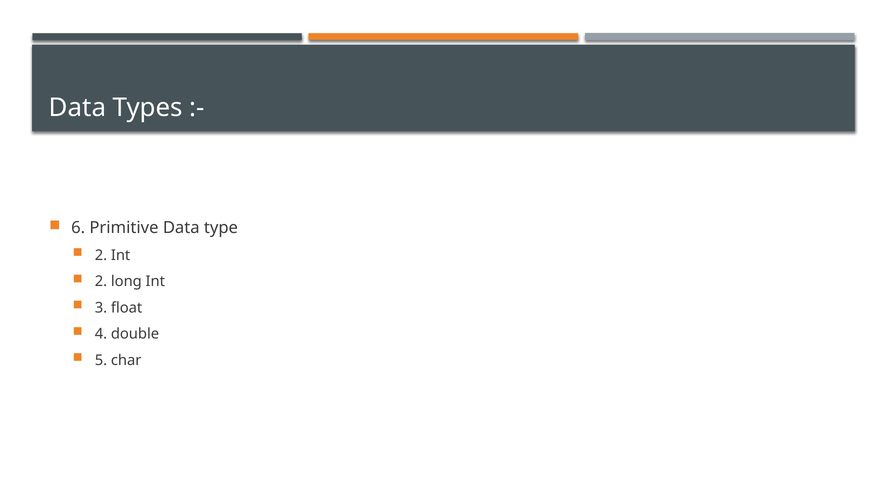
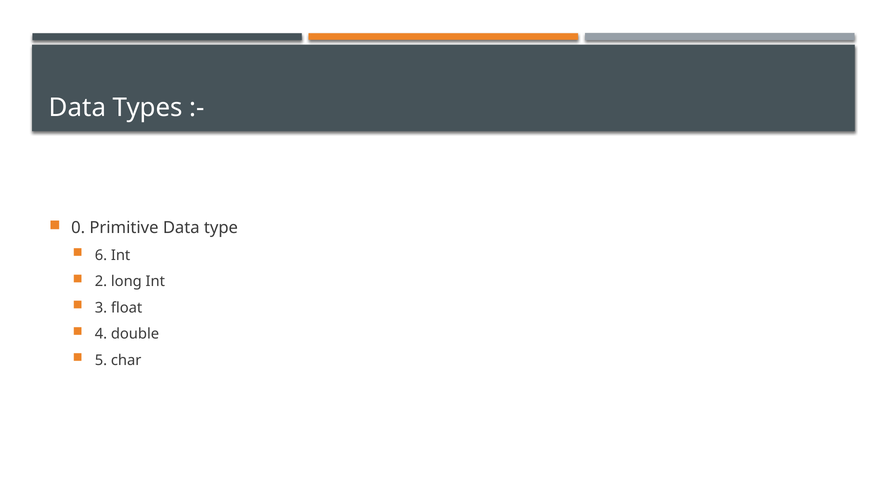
6: 6 -> 0
2 at (101, 255): 2 -> 6
